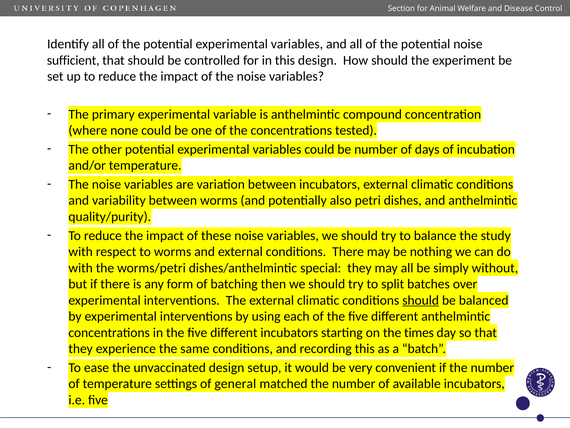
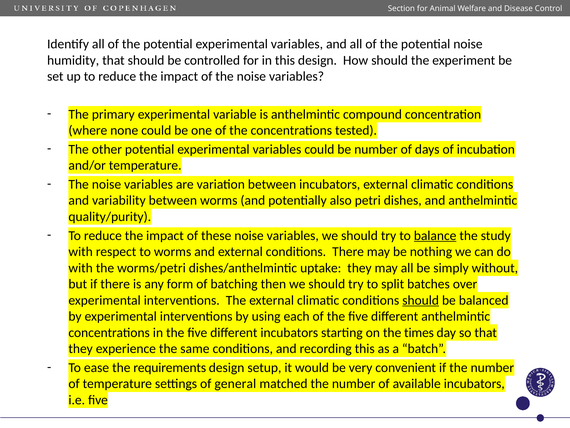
sufficient: sufficient -> humidity
balance underline: none -> present
special: special -> uptake
unvaccinated: unvaccinated -> requirements
